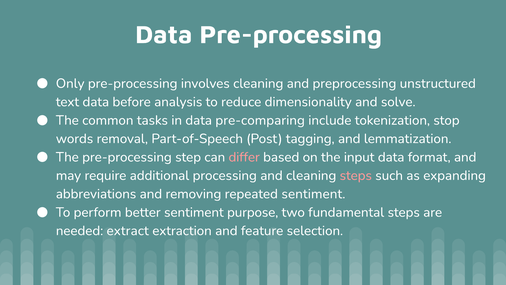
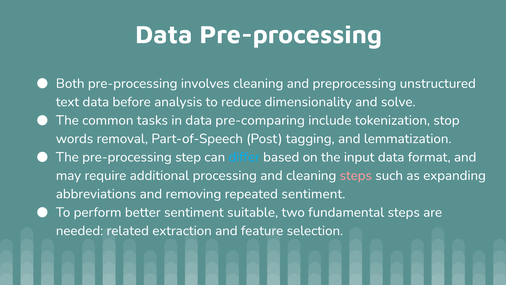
Only: Only -> Both
differ colour: pink -> light blue
purpose: purpose -> suitable
extract: extract -> related
